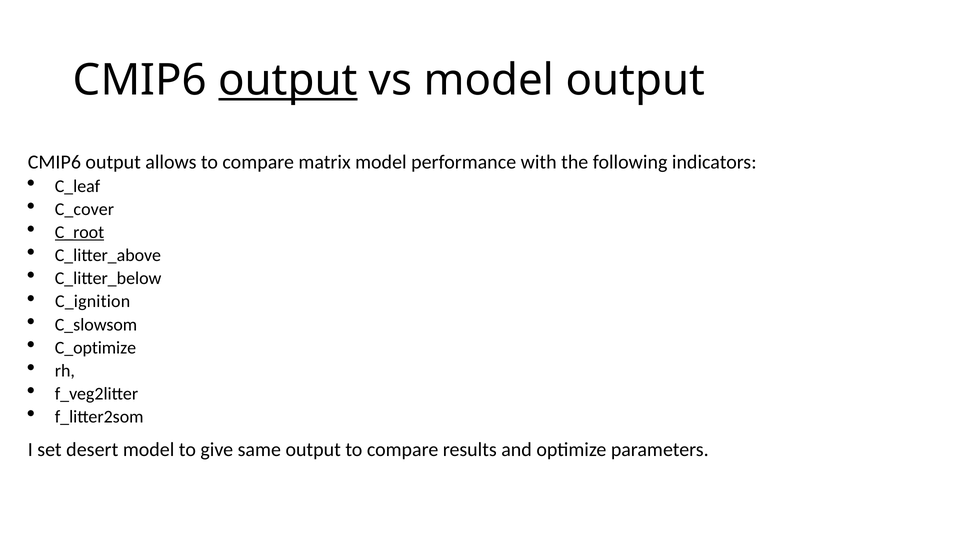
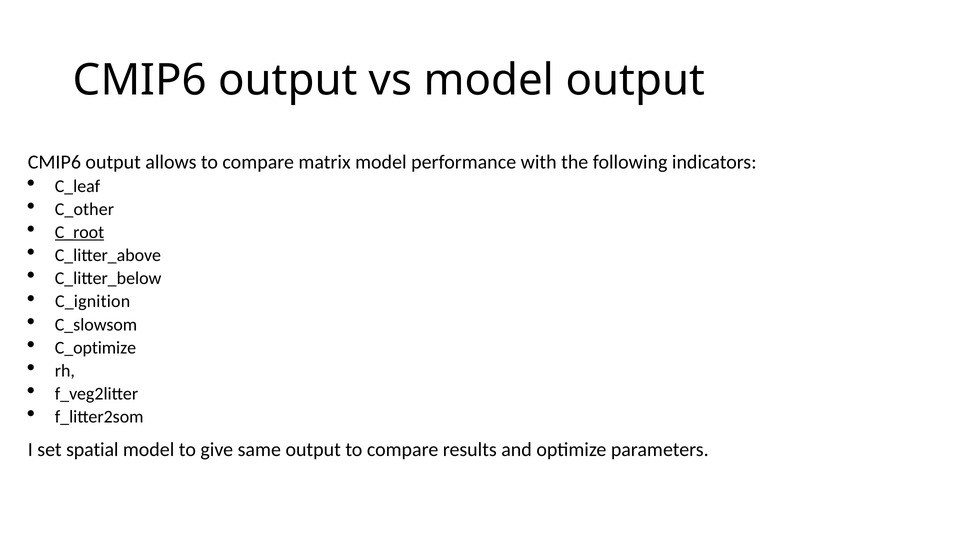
output at (288, 80) underline: present -> none
C_cover: C_cover -> C_other
desert: desert -> spatial
